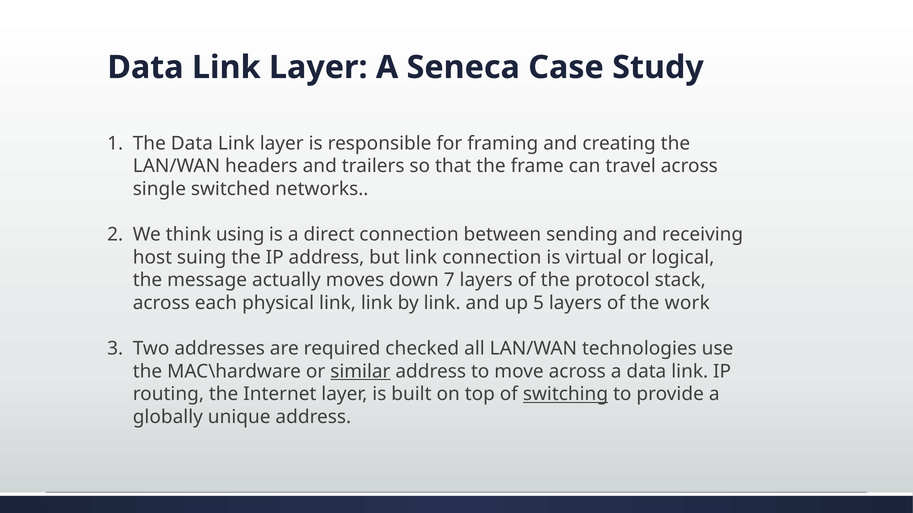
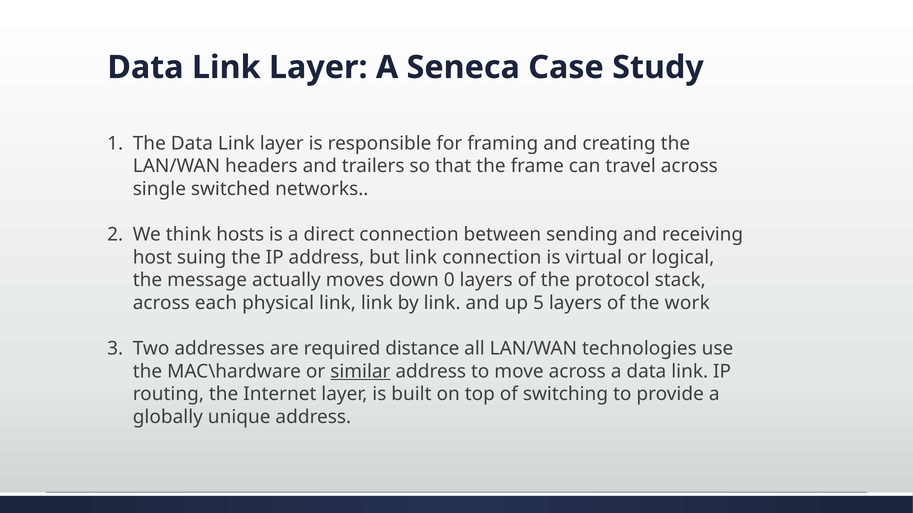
using: using -> hosts
7: 7 -> 0
checked: checked -> distance
switching underline: present -> none
